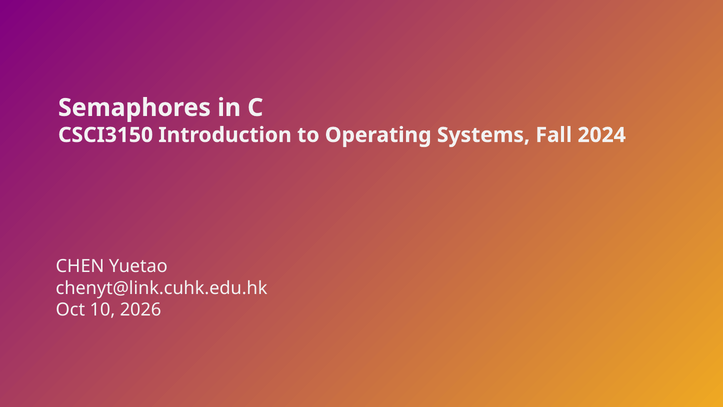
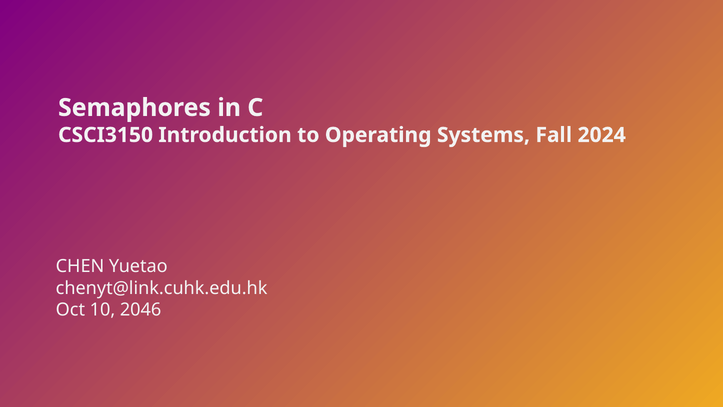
2026: 2026 -> 2046
